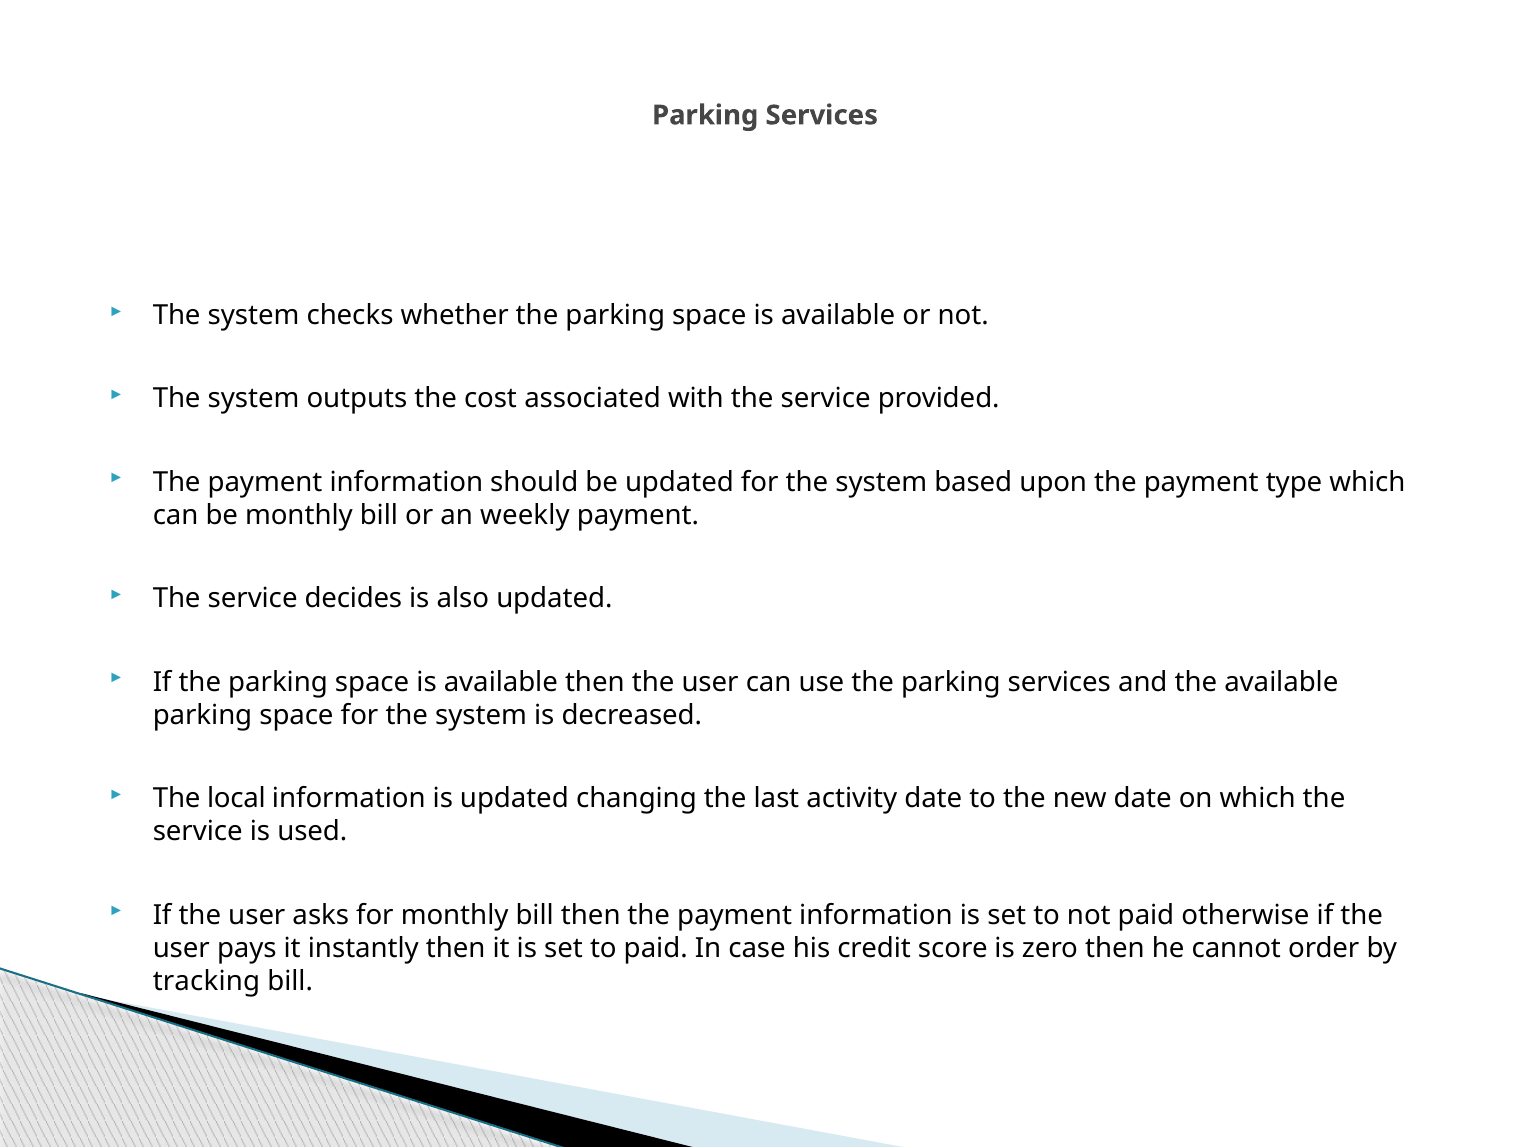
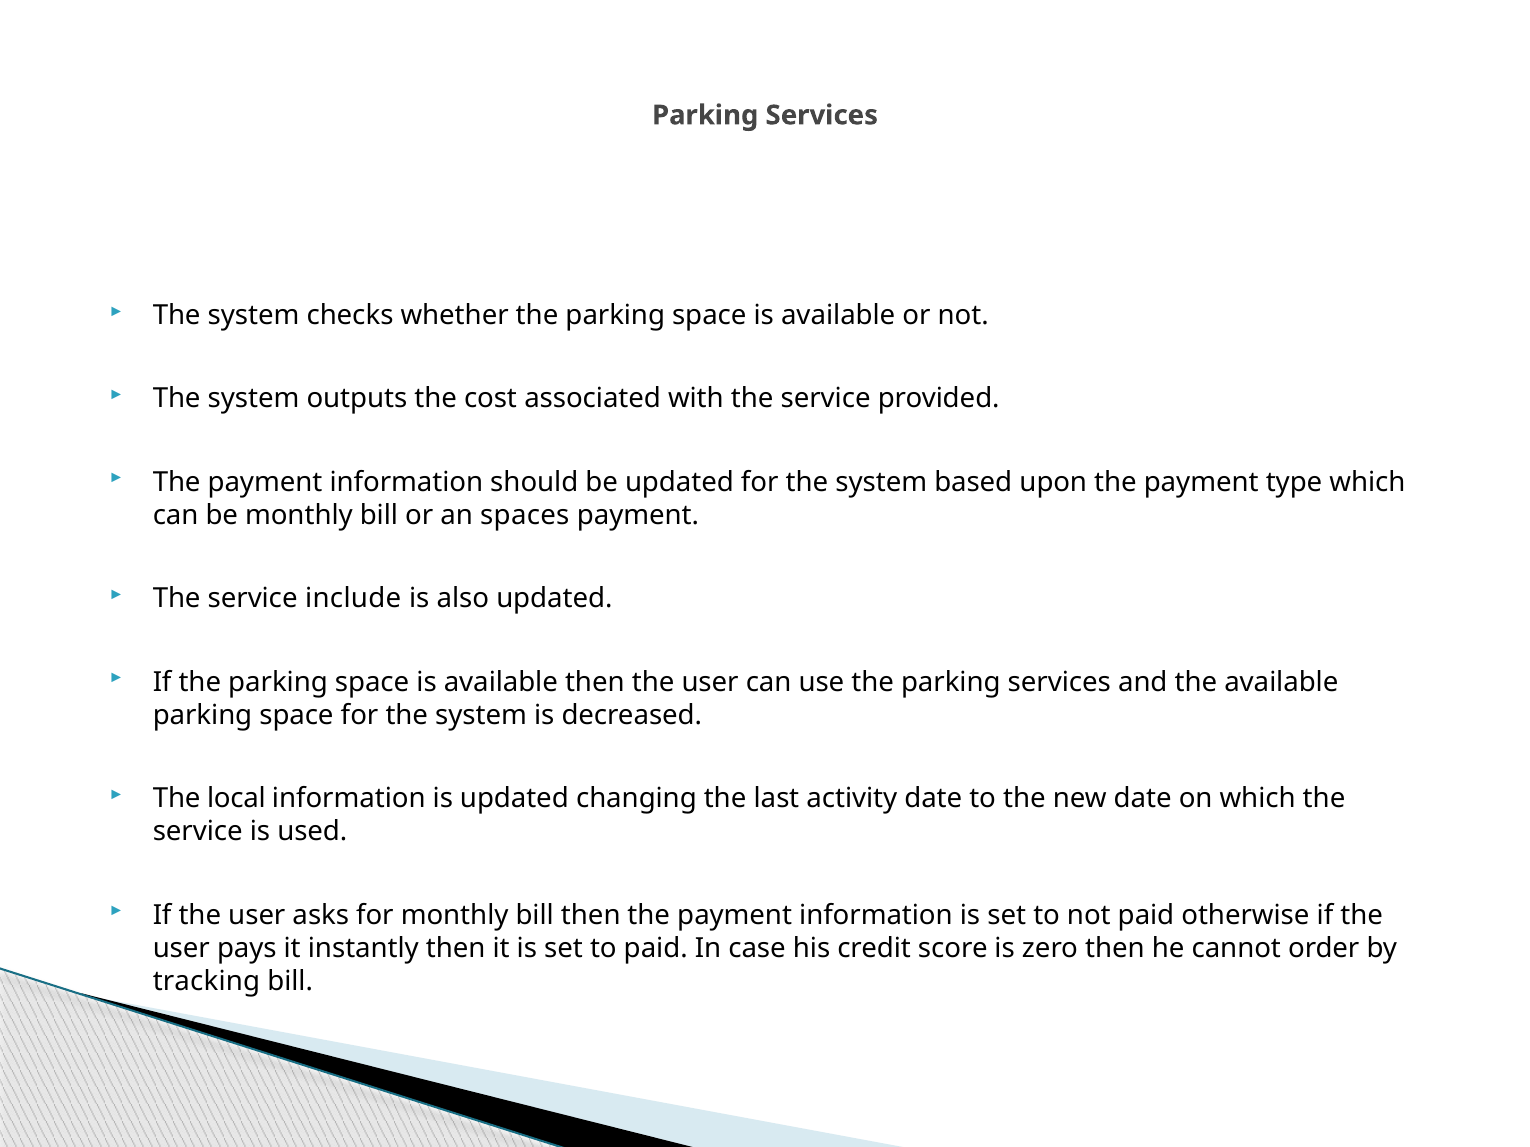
weekly: weekly -> spaces
decides: decides -> include
